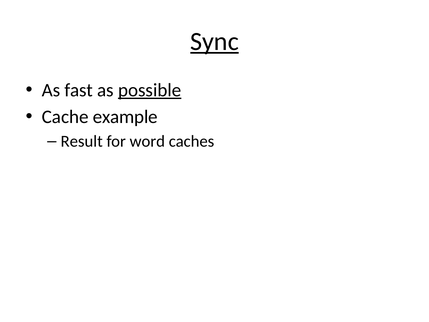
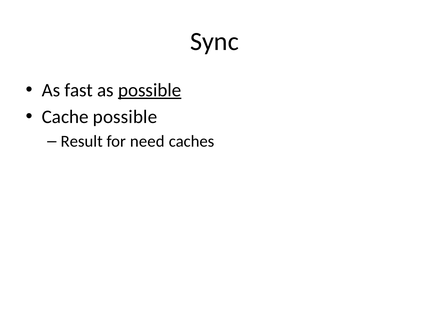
Sync underline: present -> none
Cache example: example -> possible
word: word -> need
